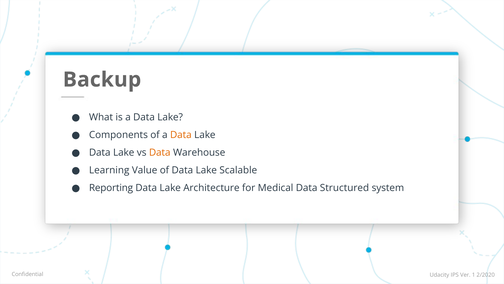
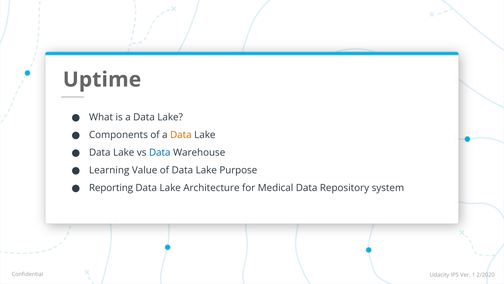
Backup: Backup -> Uptime
Data at (160, 152) colour: orange -> blue
Scalable: Scalable -> Purpose
Structured: Structured -> Repository
